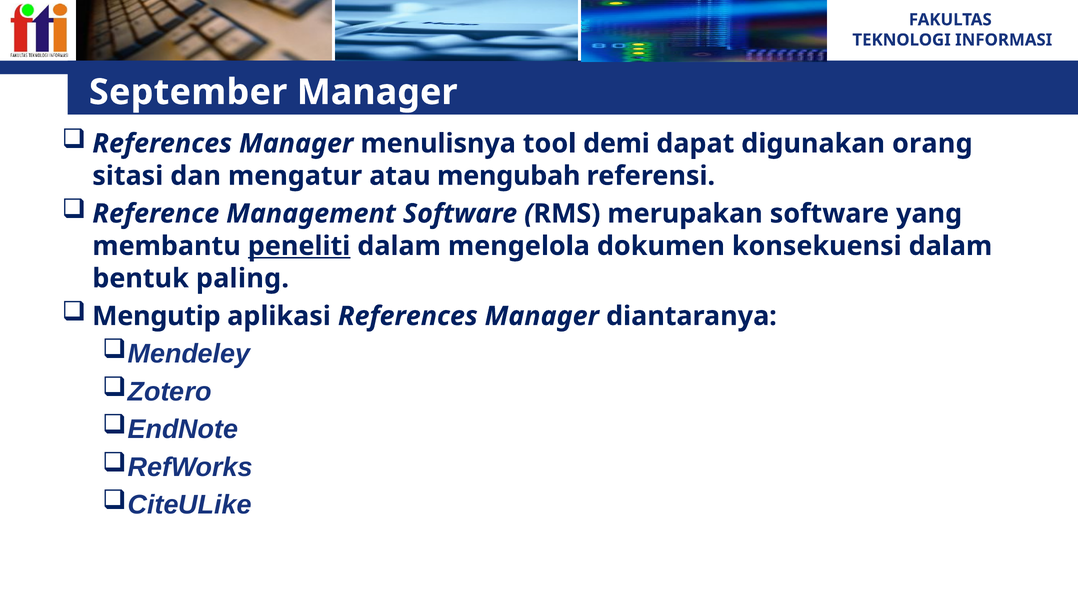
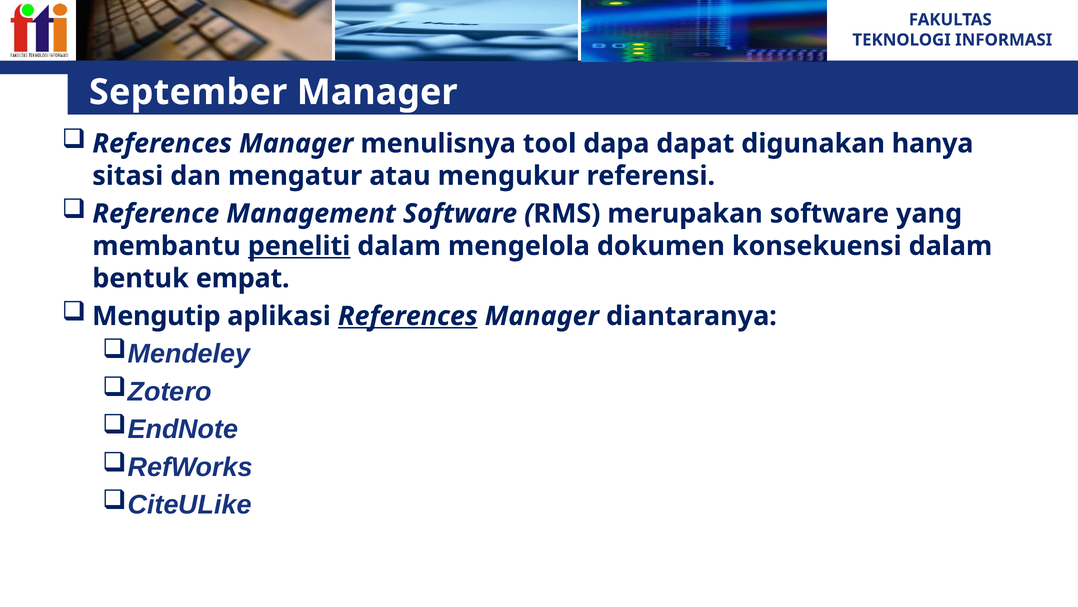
demi: demi -> dapa
orang: orang -> hanya
mengubah: mengubah -> mengukur
paling: paling -> empat
References at (408, 316) underline: none -> present
